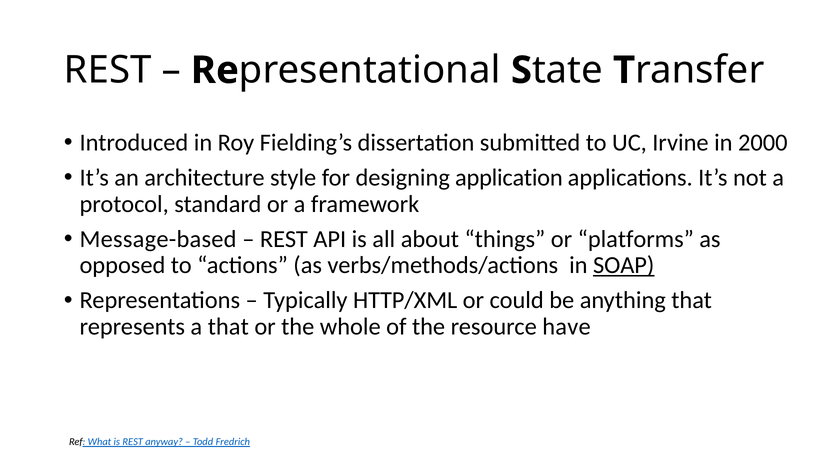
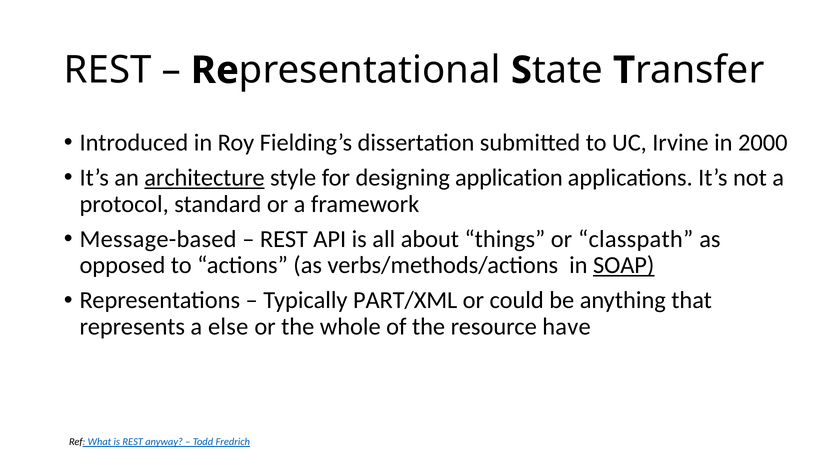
architecture underline: none -> present
platforms: platforms -> classpath
HTTP/XML: HTTP/XML -> PART/XML
a that: that -> else
